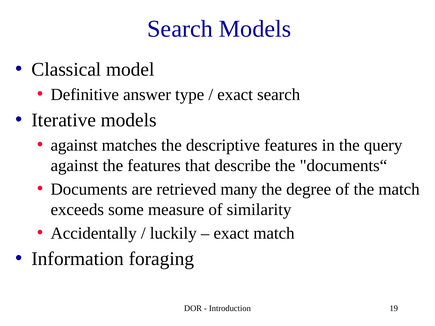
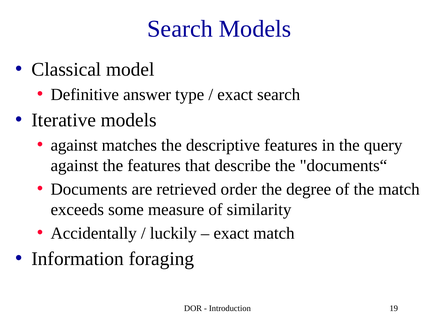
many: many -> order
